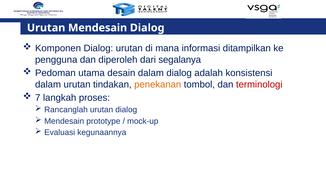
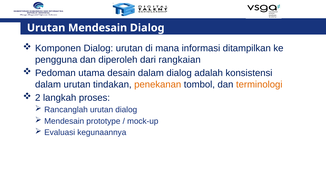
segalanya: segalanya -> rangkaian
terminologi colour: red -> orange
7: 7 -> 2
